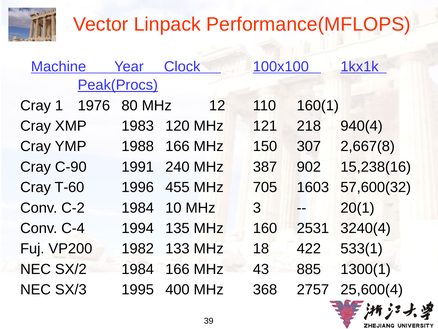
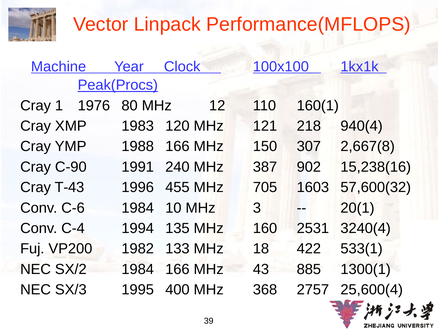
T-60: T-60 -> T-43
C-2: C-2 -> C-6
